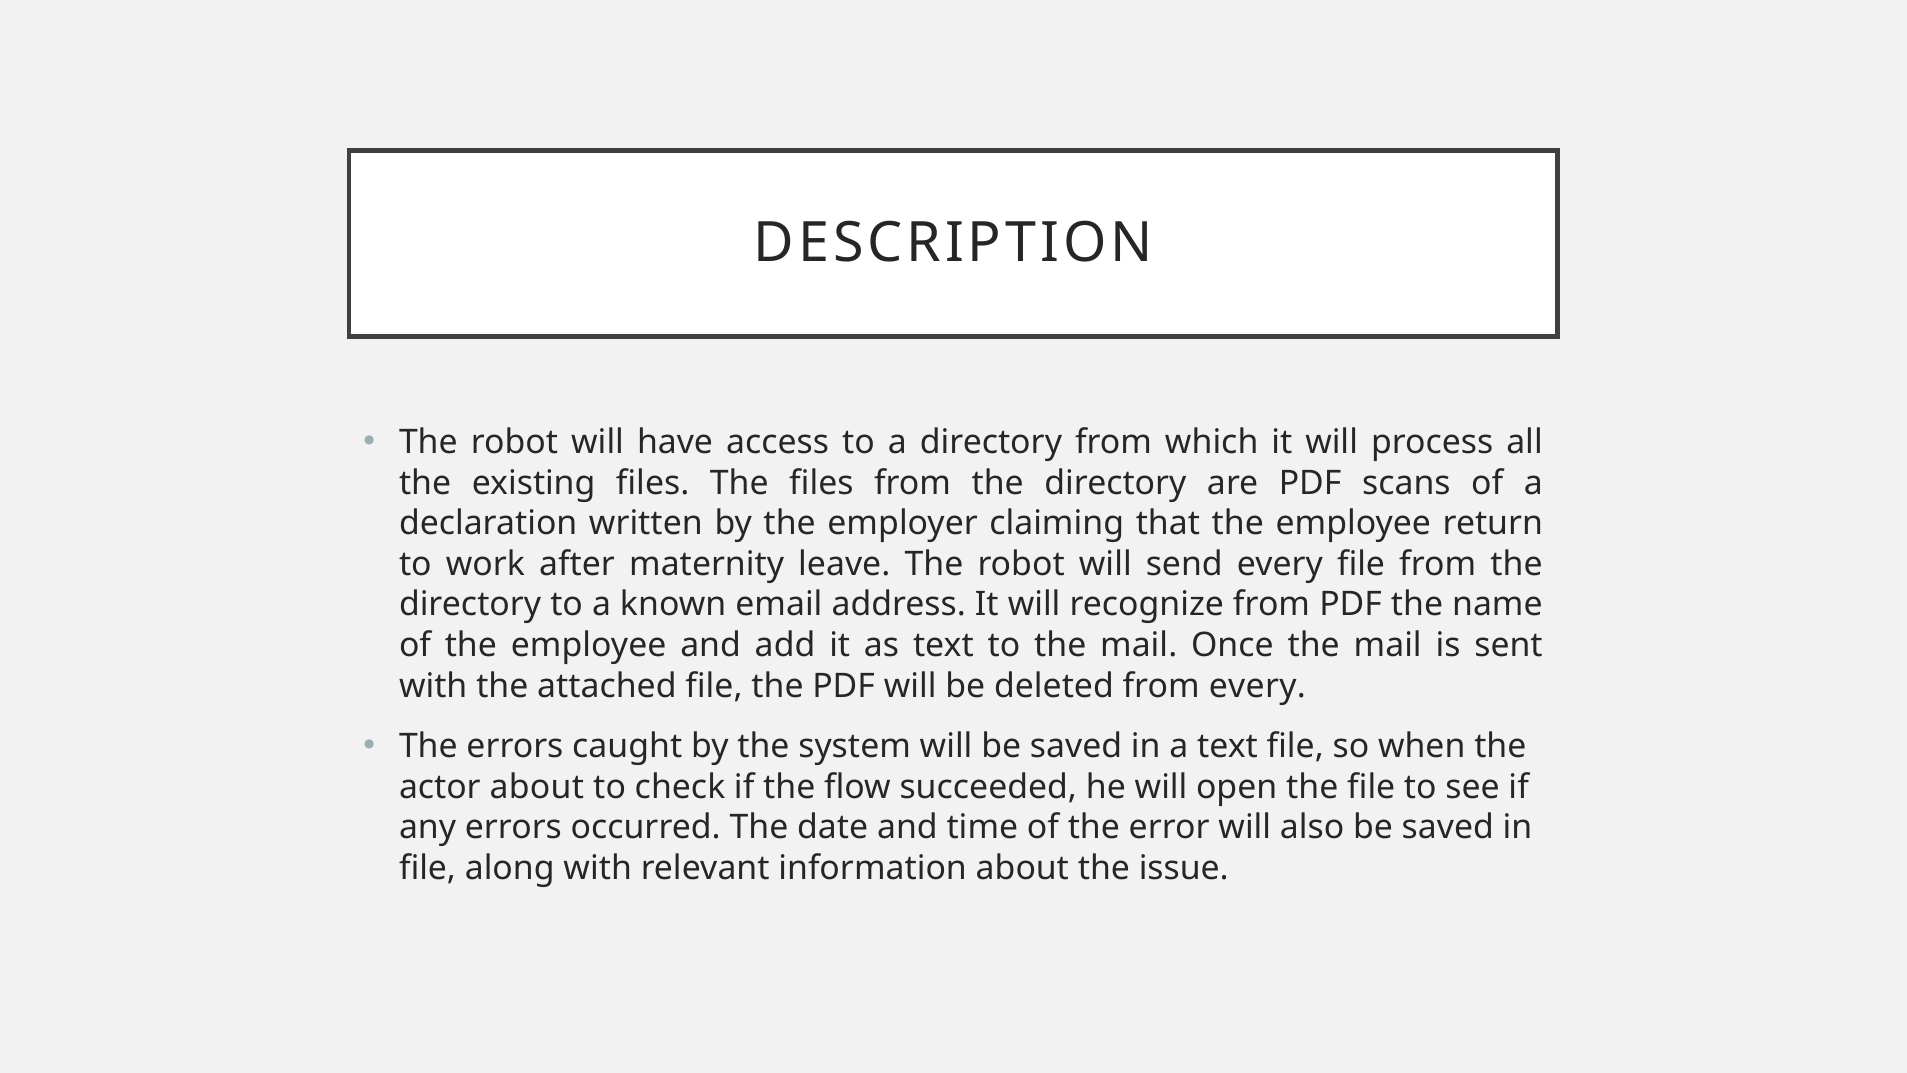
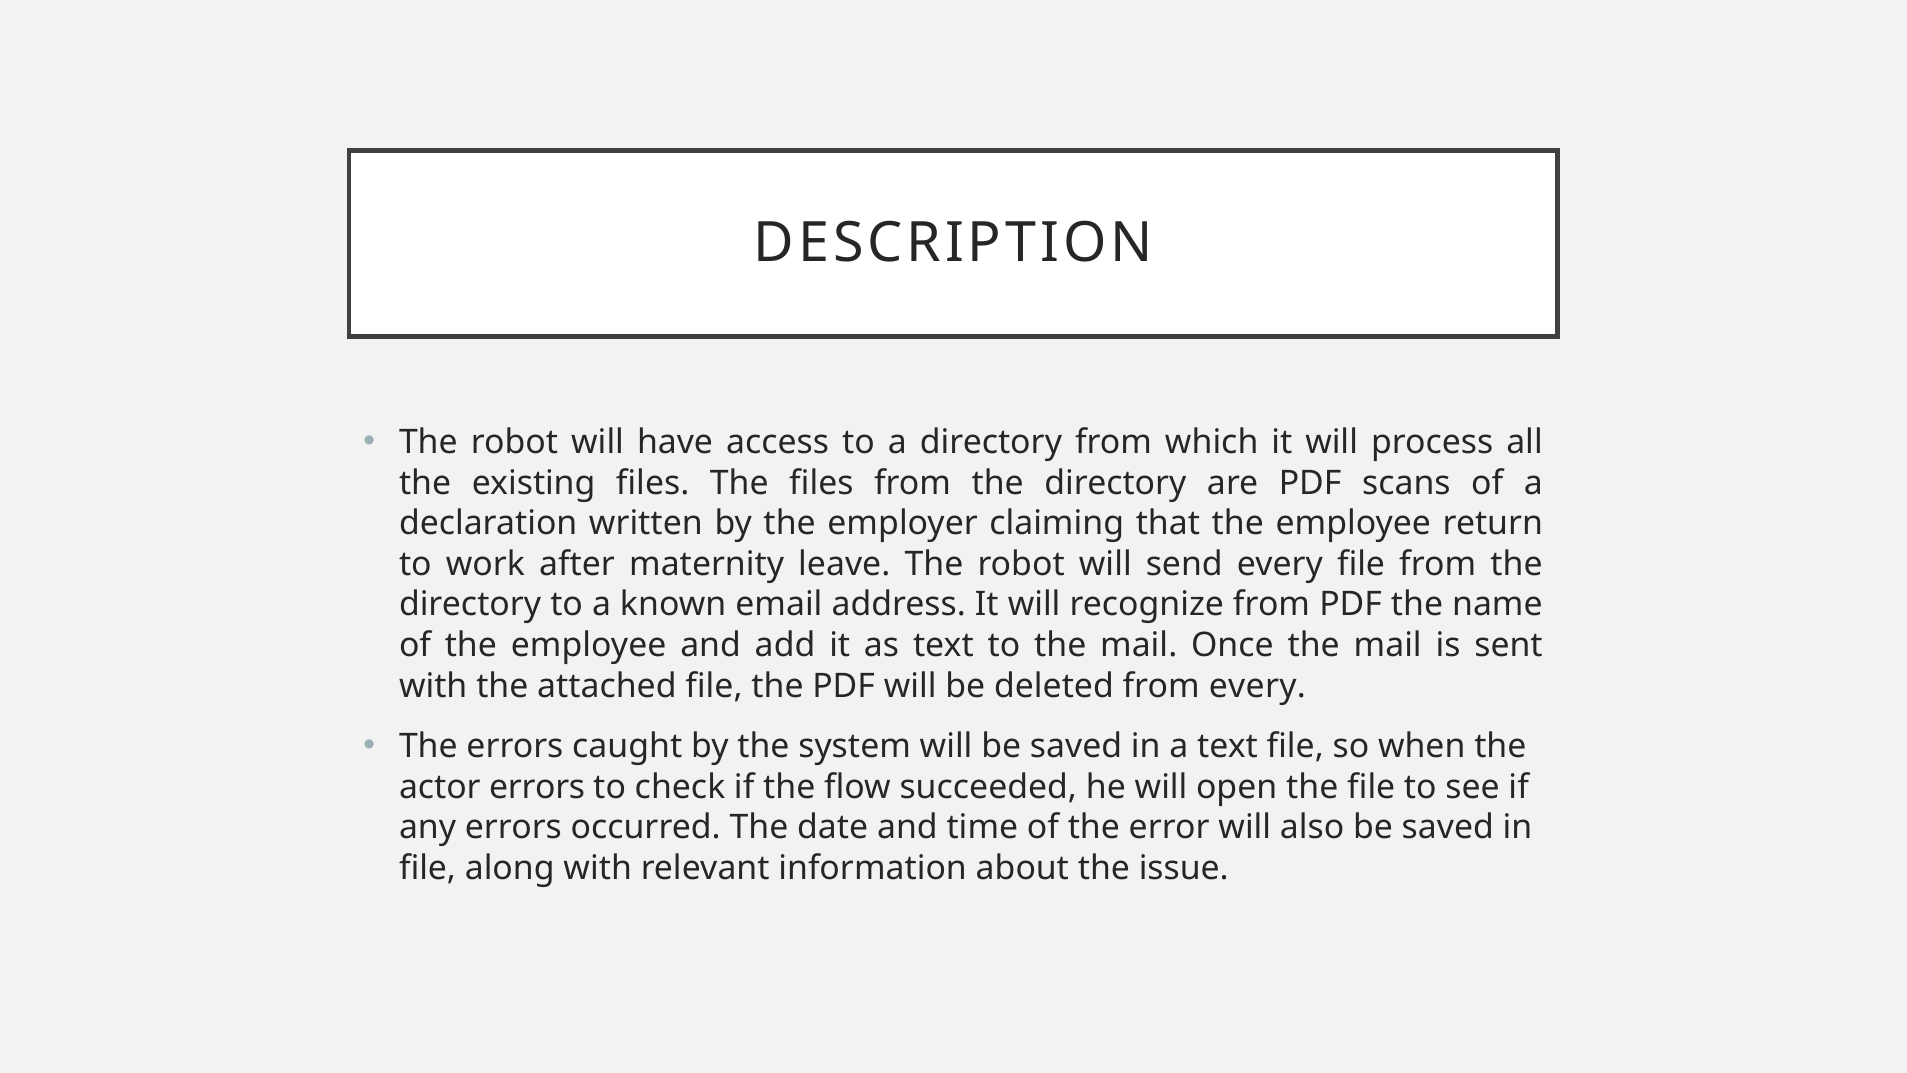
actor about: about -> errors
